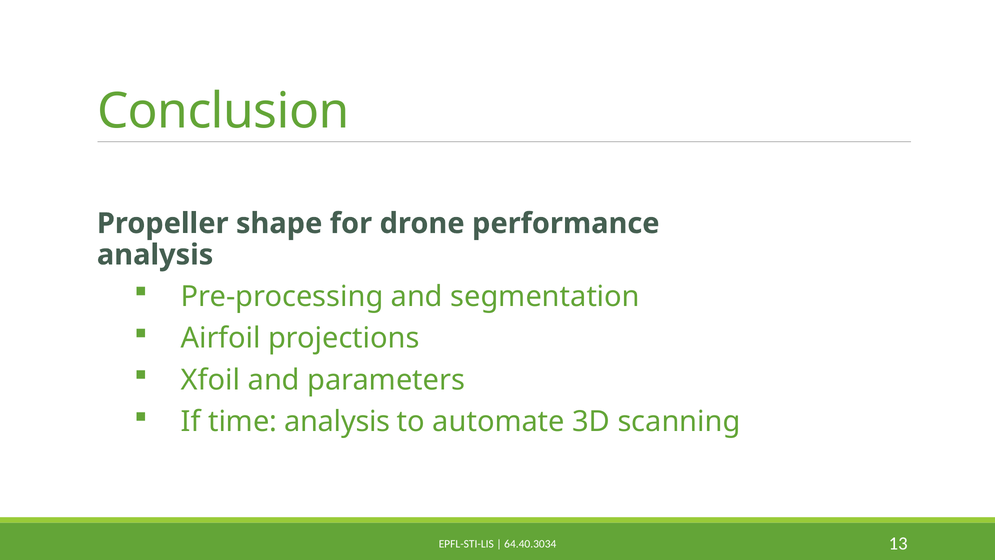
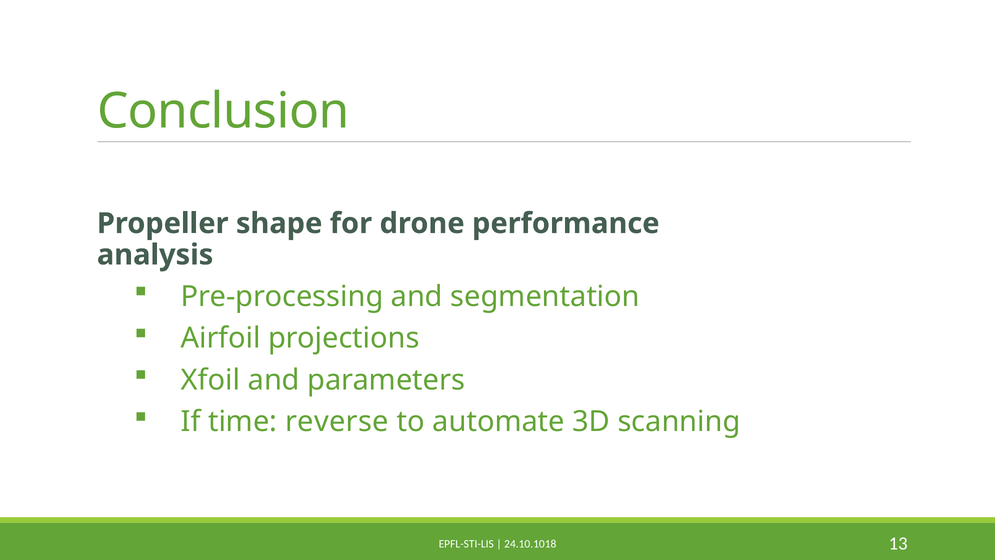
time analysis: analysis -> reverse
64.40.3034: 64.40.3034 -> 24.10.1018
